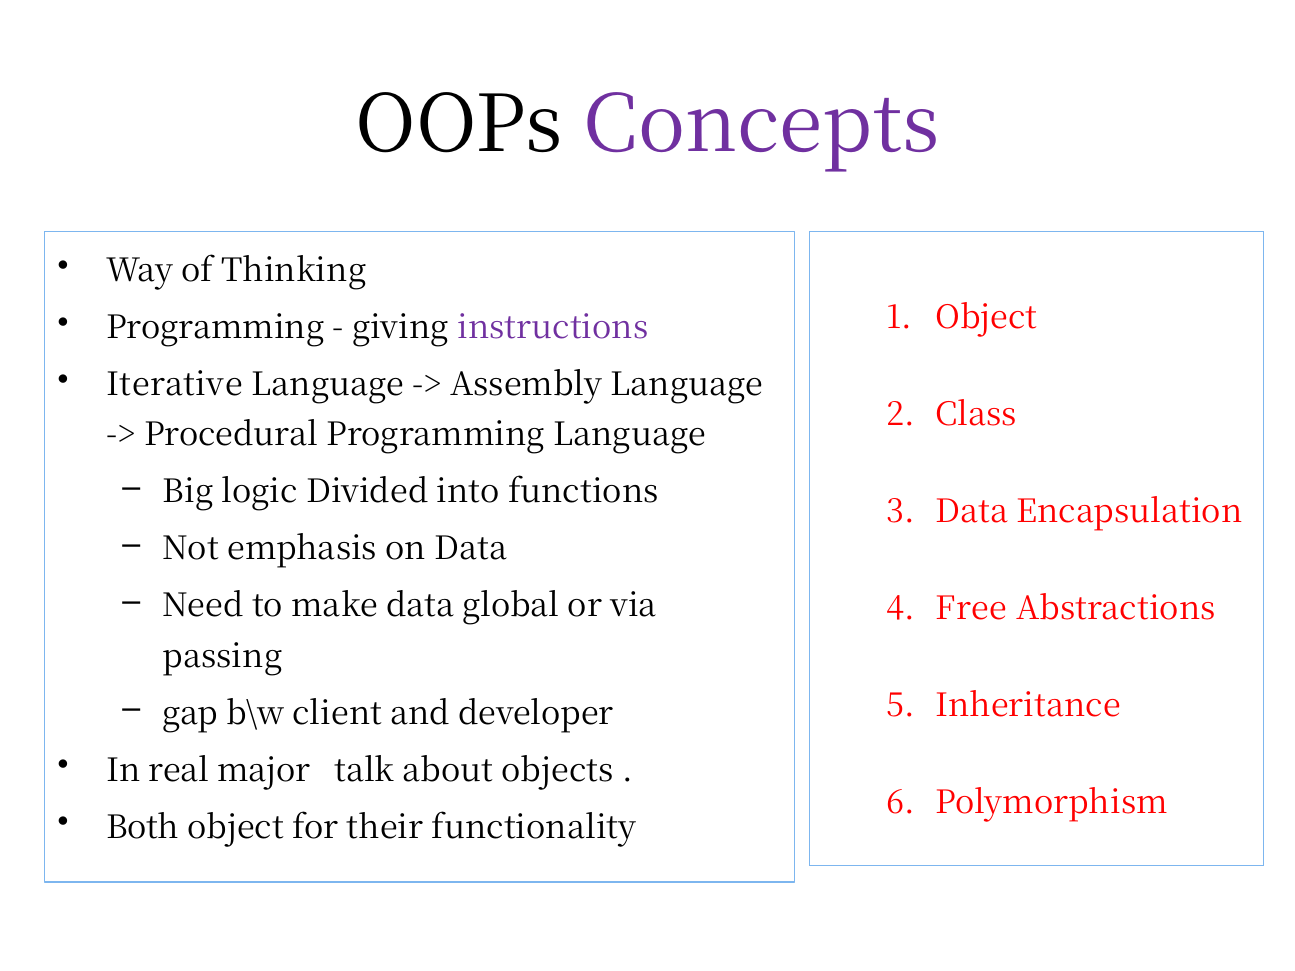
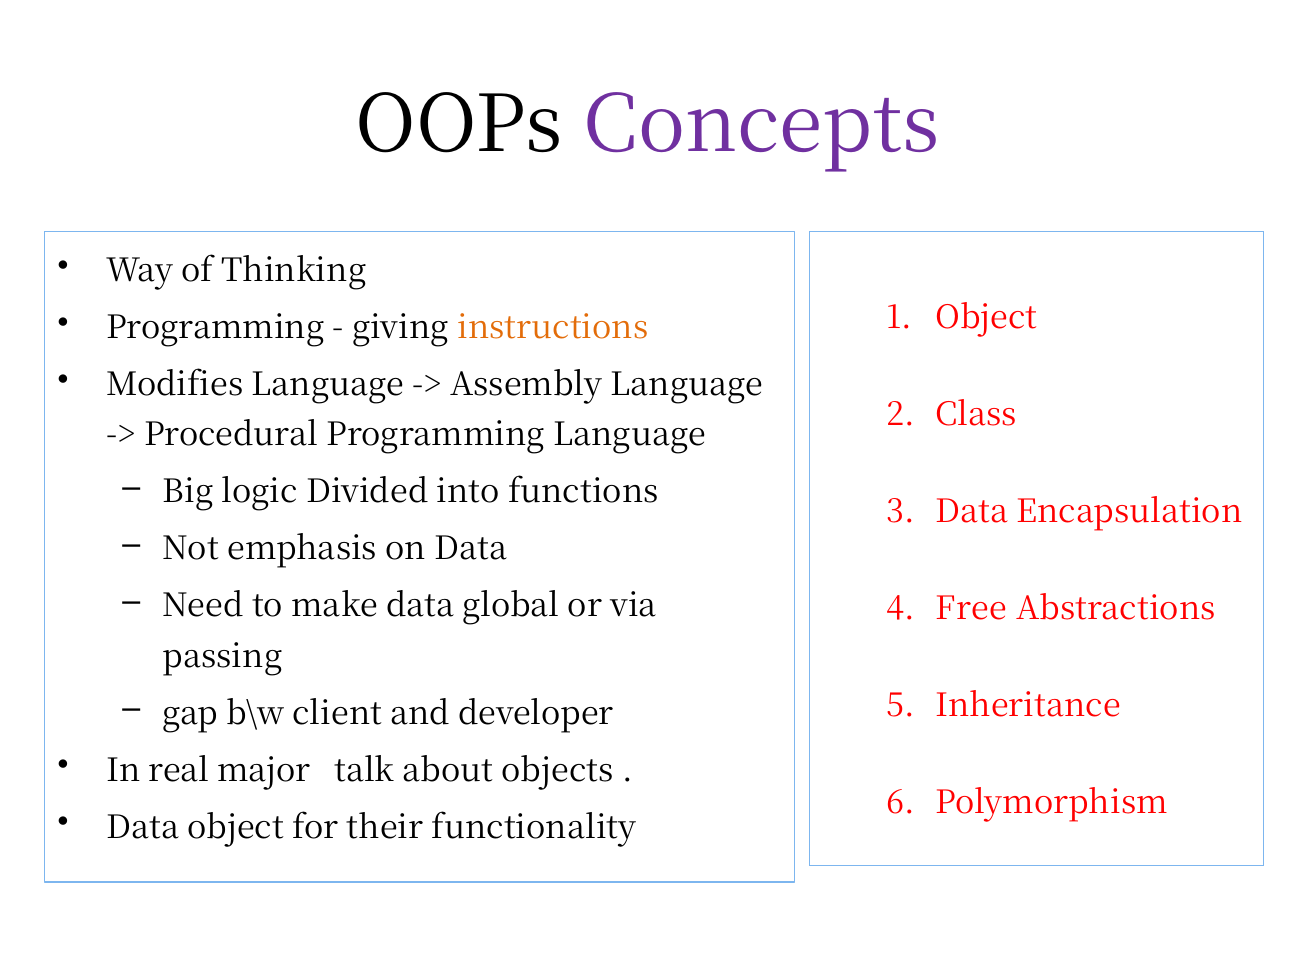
instructions colour: purple -> orange
Iterative: Iterative -> Modifies
Both at (143, 828): Both -> Data
